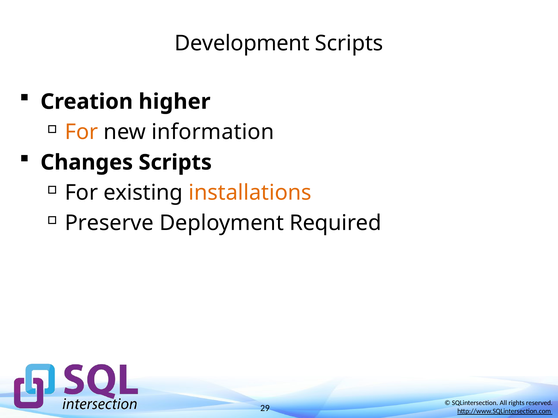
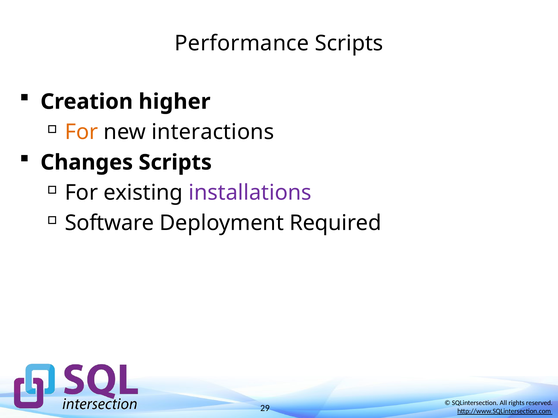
Development: Development -> Performance
information: information -> interactions
installations colour: orange -> purple
Preserve: Preserve -> Software
